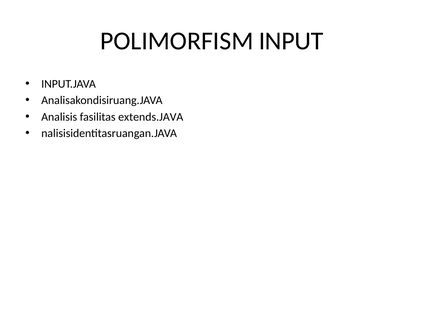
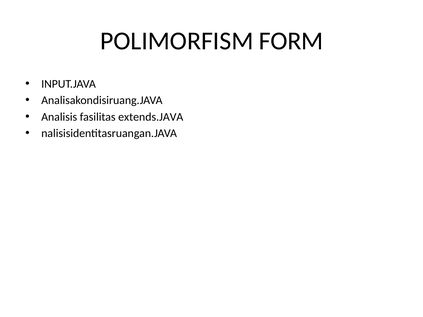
INPUT: INPUT -> FORM
